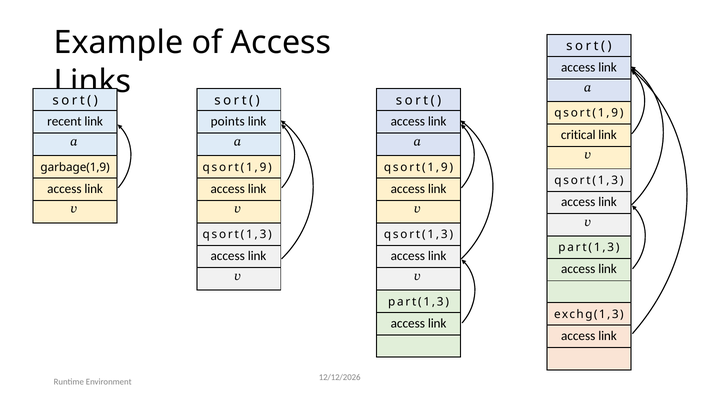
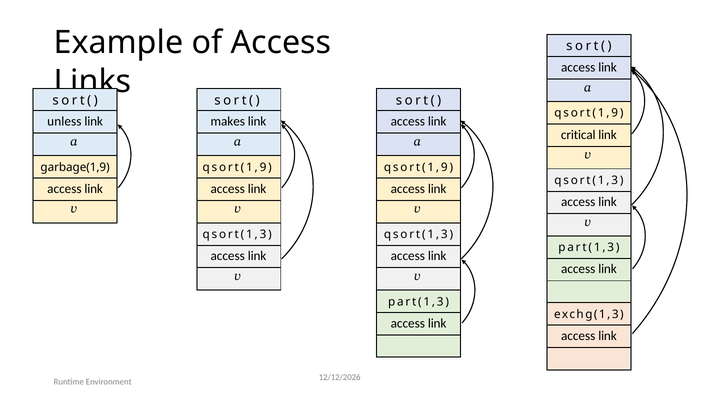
recent: recent -> unless
points: points -> makes
